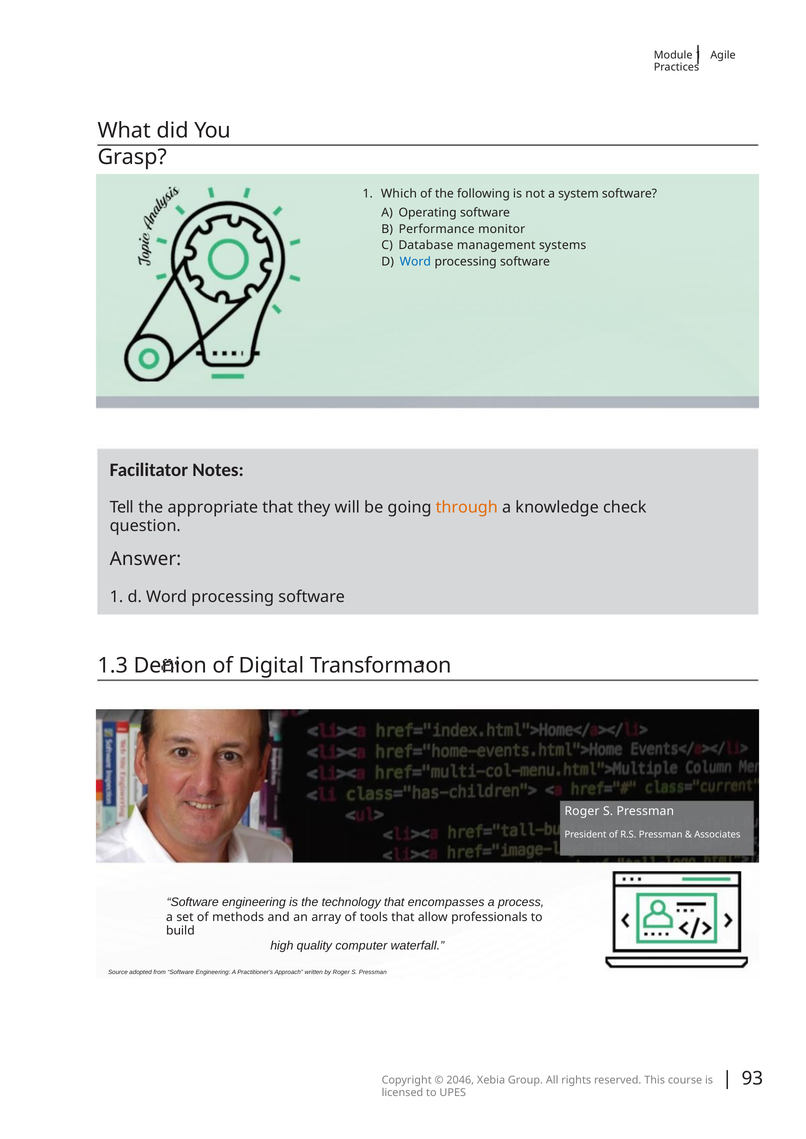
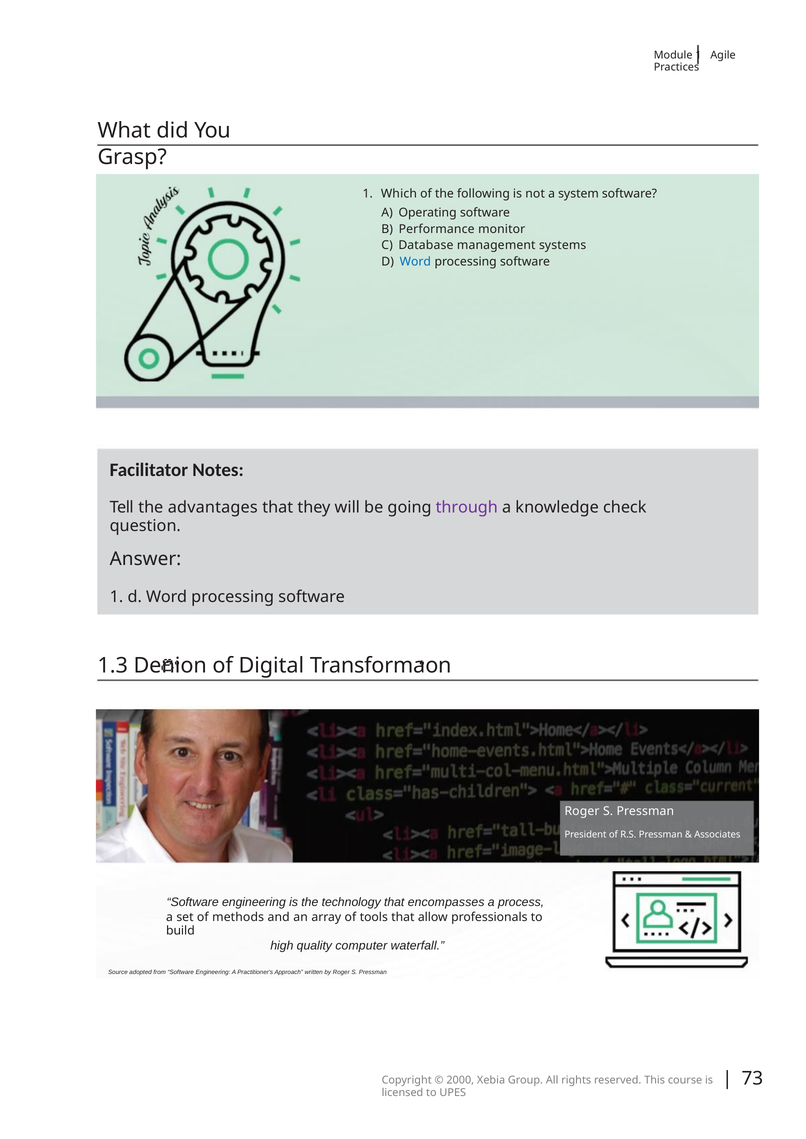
appropriate: appropriate -> advantages
through colour: orange -> purple
93: 93 -> 73
2046: 2046 -> 2000
